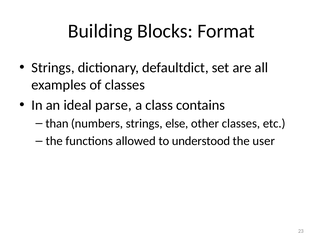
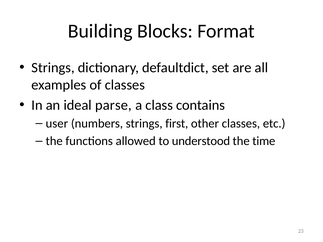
than: than -> user
else: else -> first
user: user -> time
